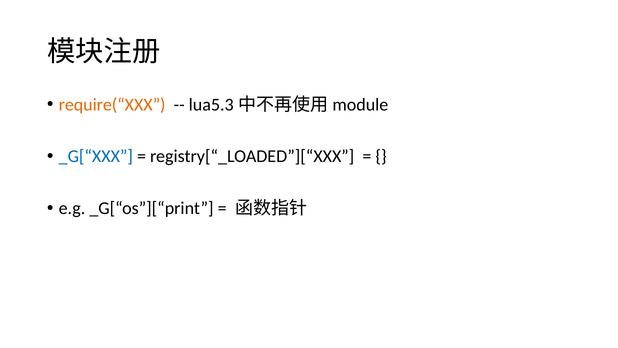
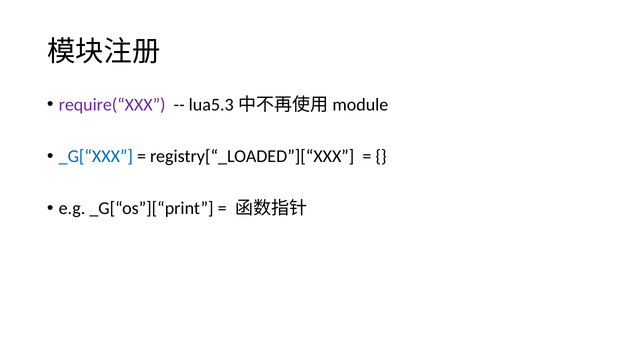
require(“XXX colour: orange -> purple
